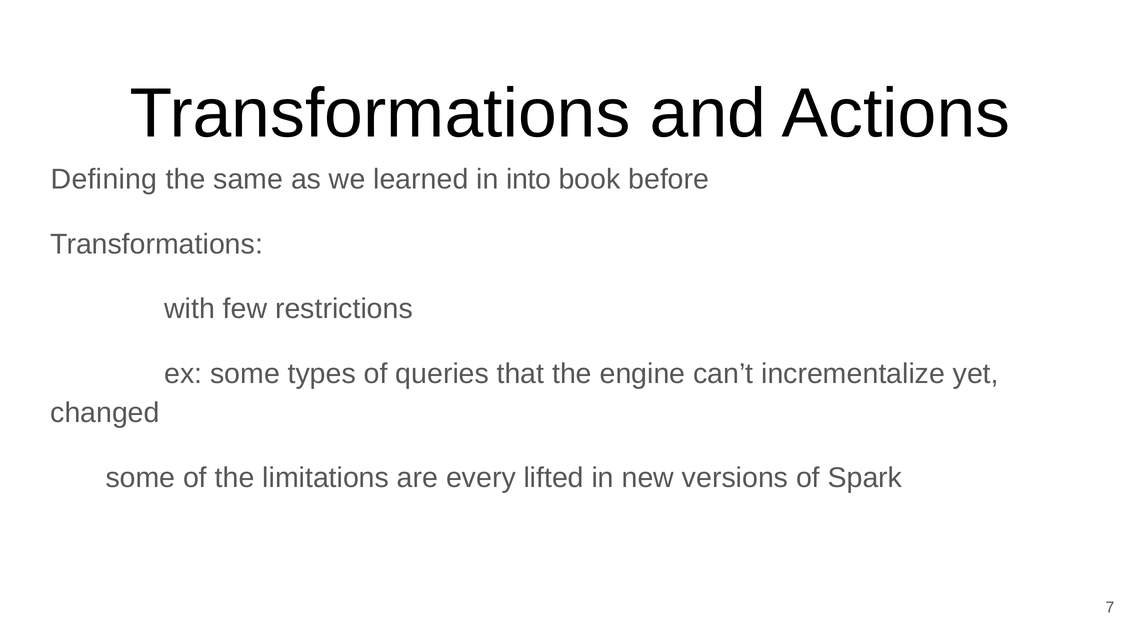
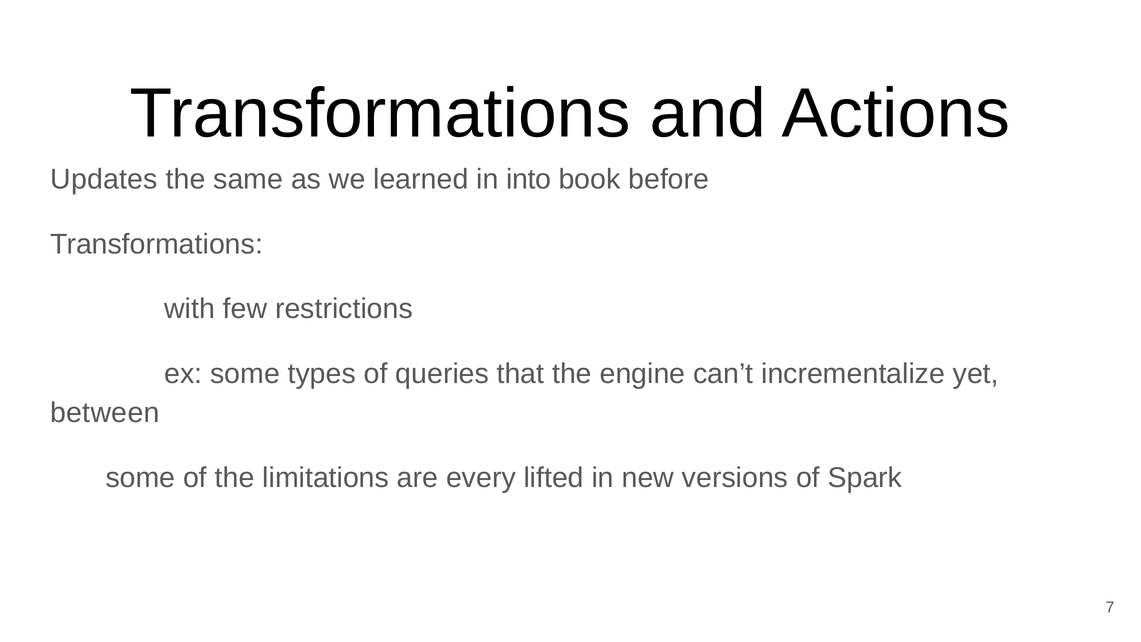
Defining: Defining -> Updates
changed: changed -> between
